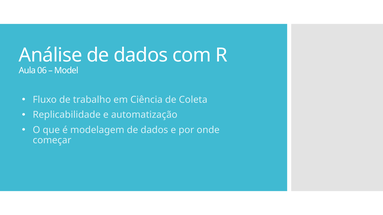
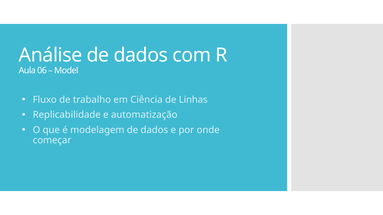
Coleta: Coleta -> Linhas
